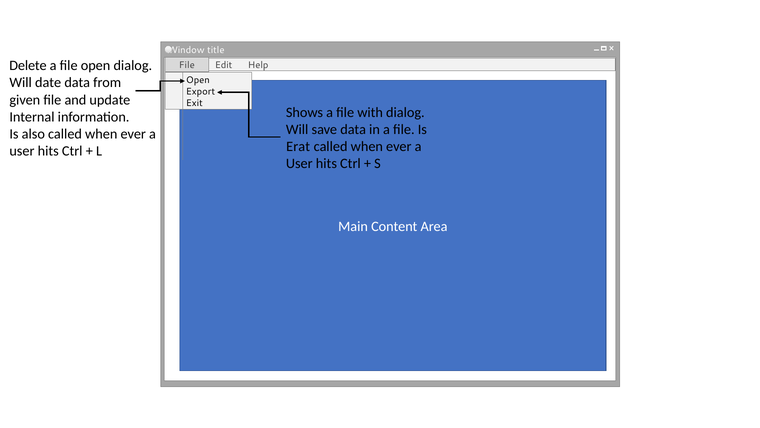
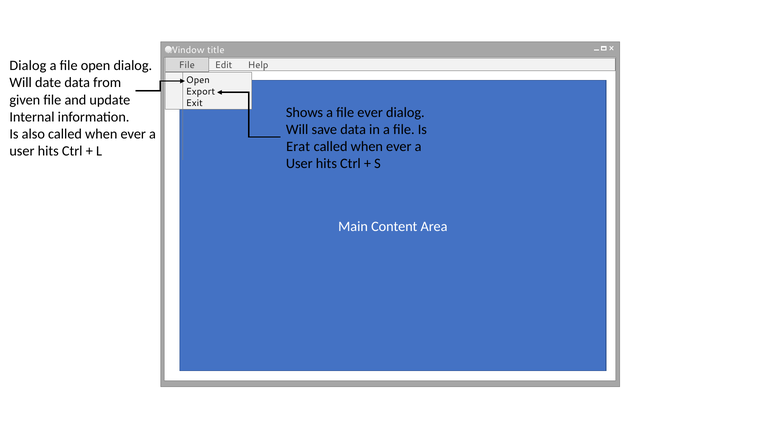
Delete at (28, 65): Delete -> Dialog
file with: with -> ever
